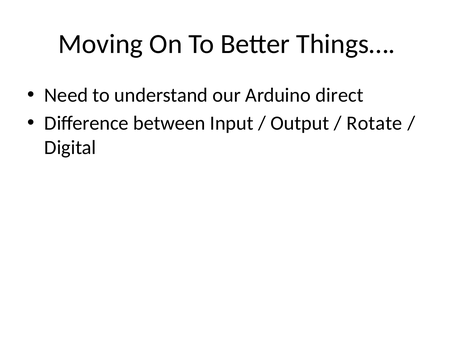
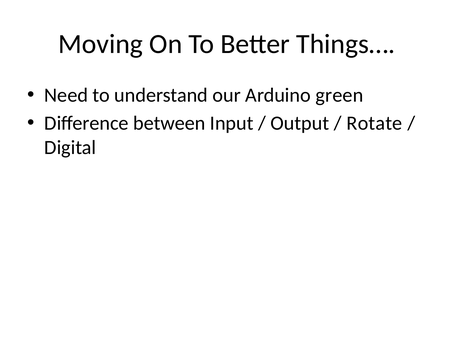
direct: direct -> green
